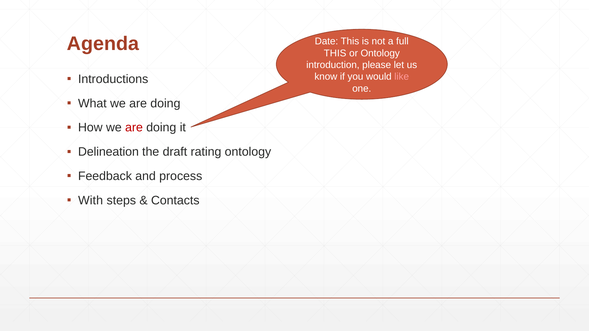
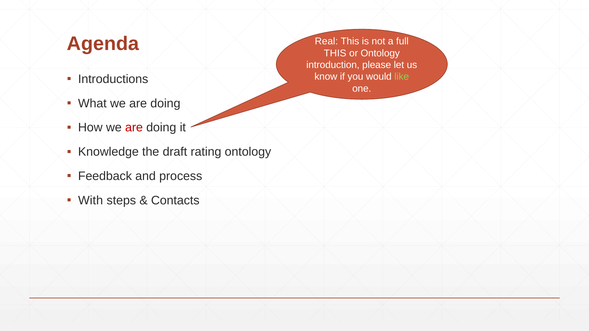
Date: Date -> Real
like colour: pink -> light green
Delineation: Delineation -> Knowledge
